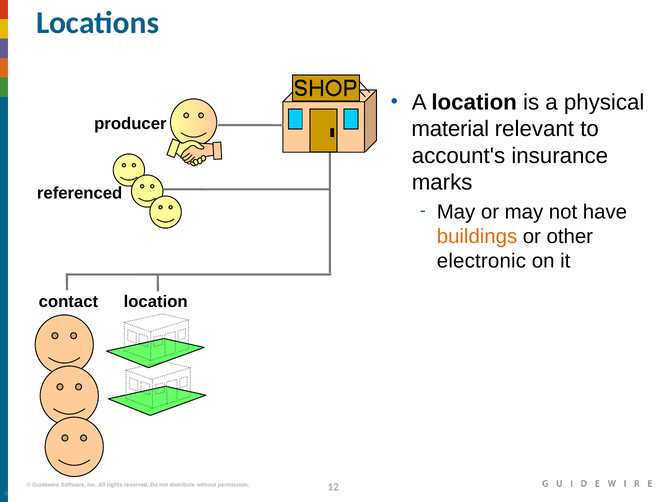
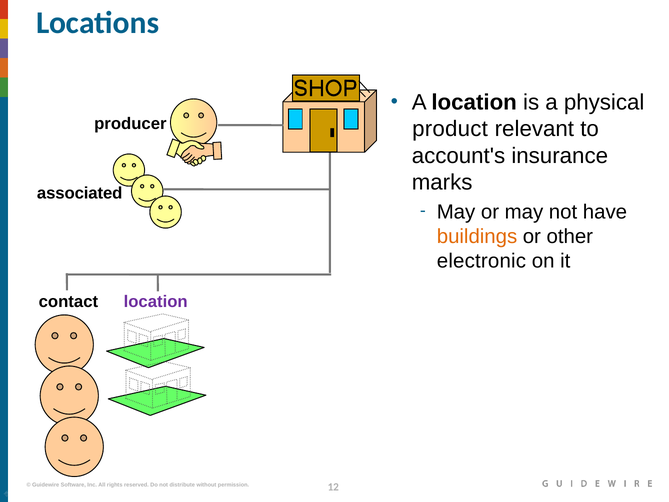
material: material -> product
referenced: referenced -> associated
location at (156, 302) colour: black -> purple
